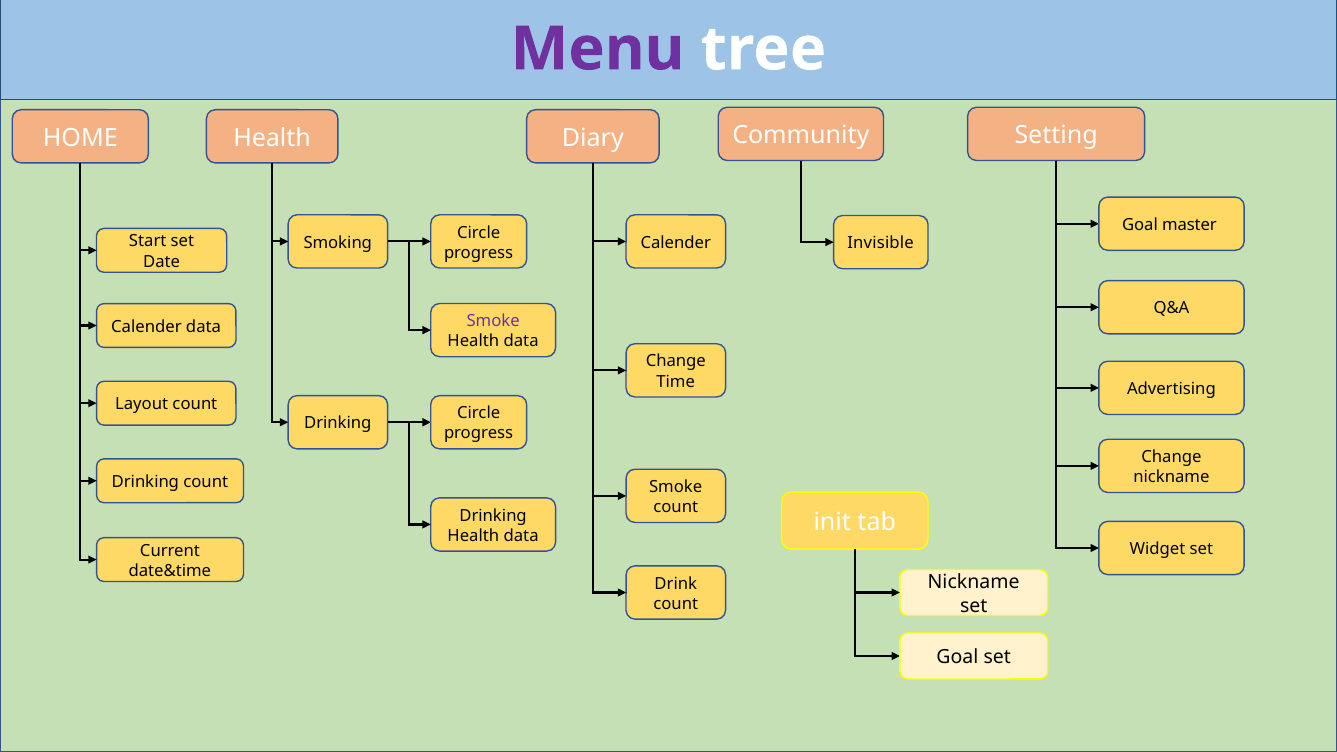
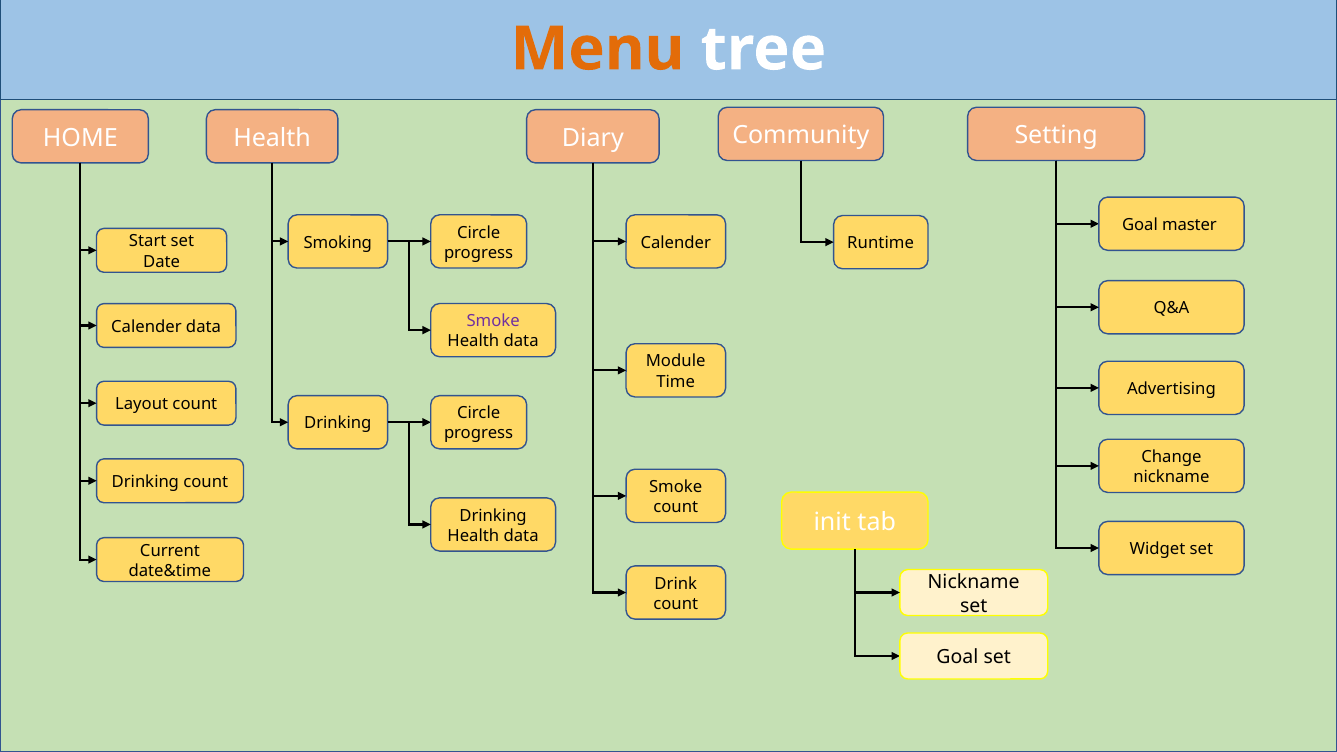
Menu colour: purple -> orange
Invisible: Invisible -> Runtime
Change at (676, 361): Change -> Module
